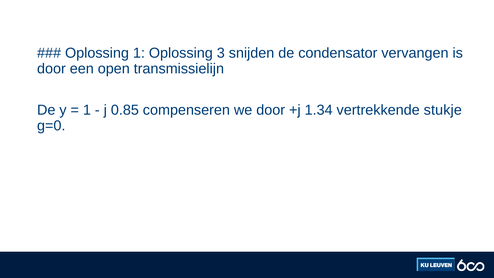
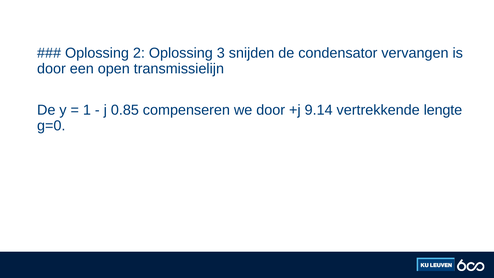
Oplossing 1: 1 -> 2
1.34: 1.34 -> 9.14
stukje: stukje -> lengte
